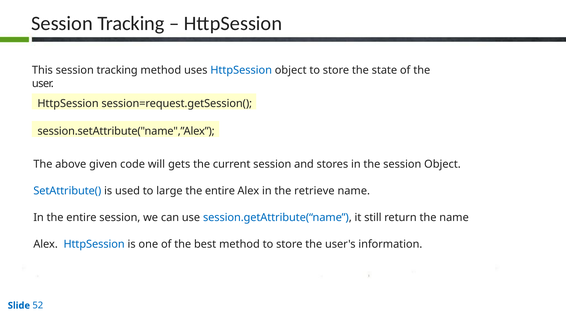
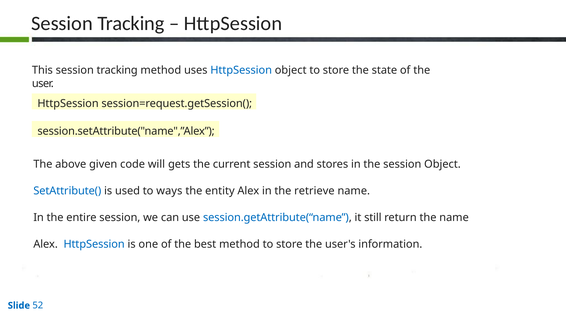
large: large -> ways
entire at (220, 191): entire -> entity
